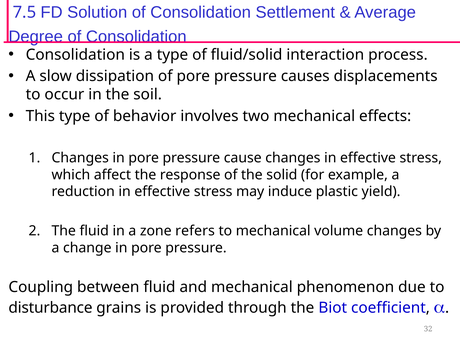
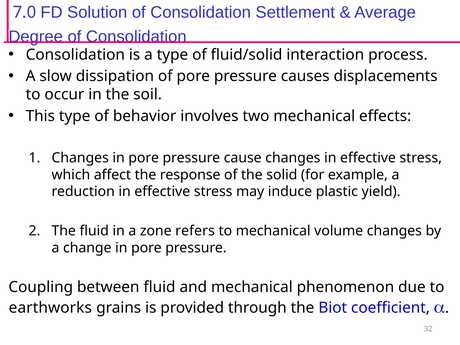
7.5: 7.5 -> 7.0
disturbance: disturbance -> earthworks
